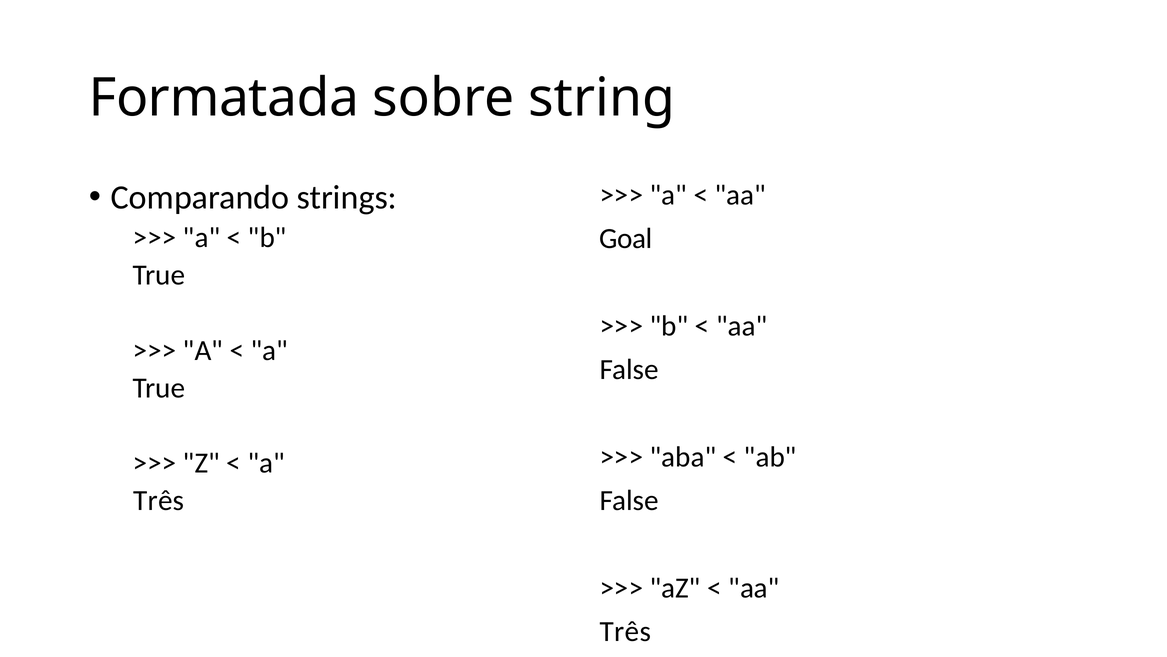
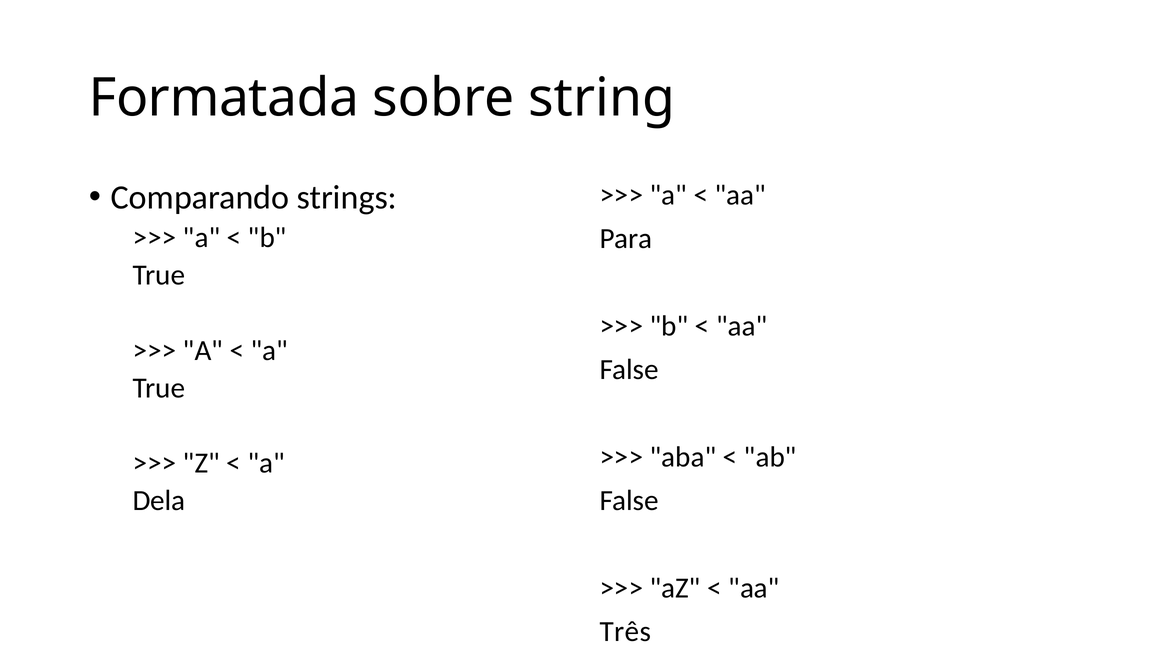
Goal: Goal -> Para
Três at (159, 500): Três -> Dela
